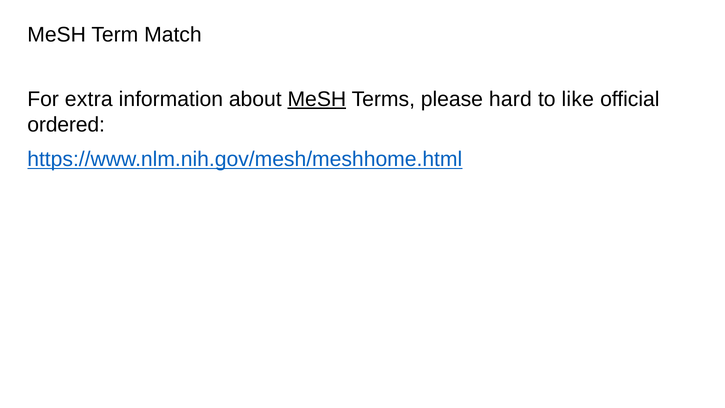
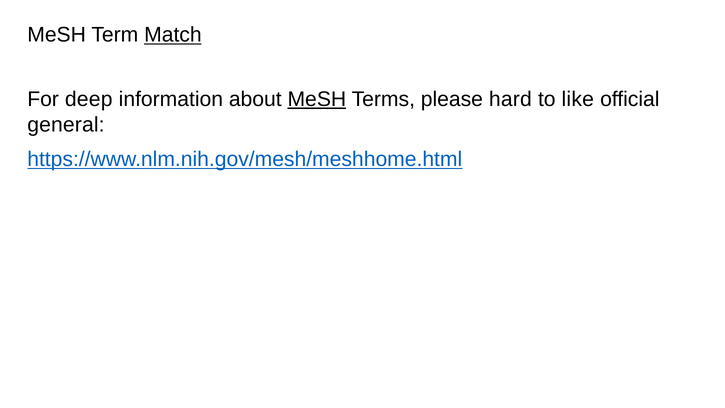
Match underline: none -> present
extra: extra -> deep
ordered: ordered -> general
